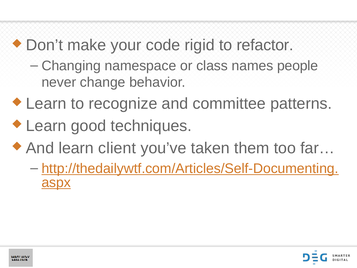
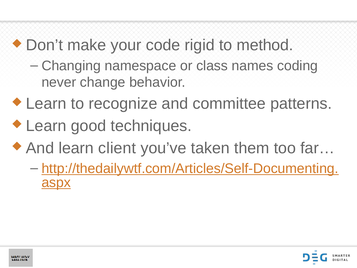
refactor: refactor -> method
people: people -> coding
